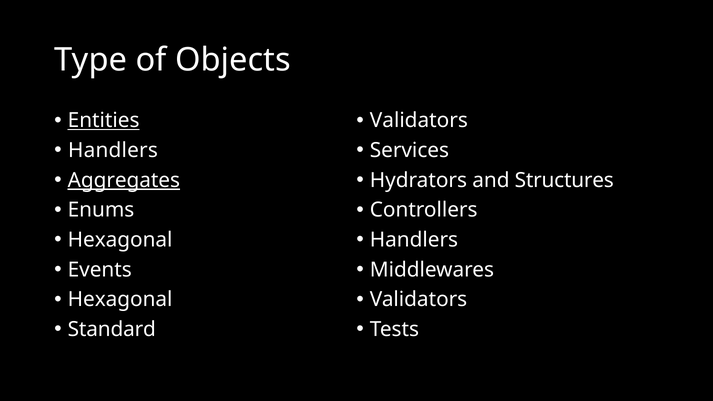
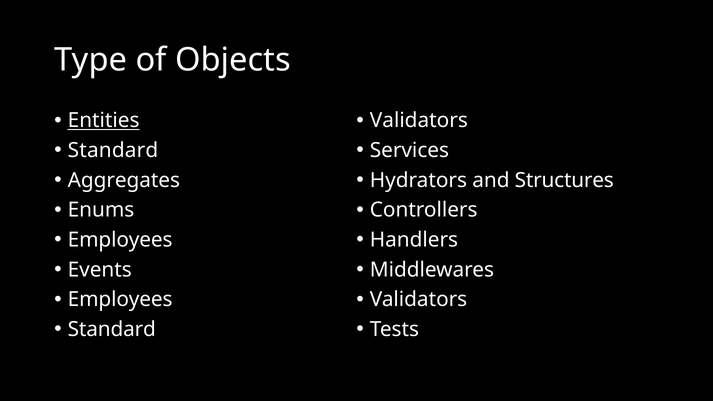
Handlers at (113, 150): Handlers -> Standard
Aggregates underline: present -> none
Hexagonal at (120, 240): Hexagonal -> Employees
Hexagonal at (120, 300): Hexagonal -> Employees
